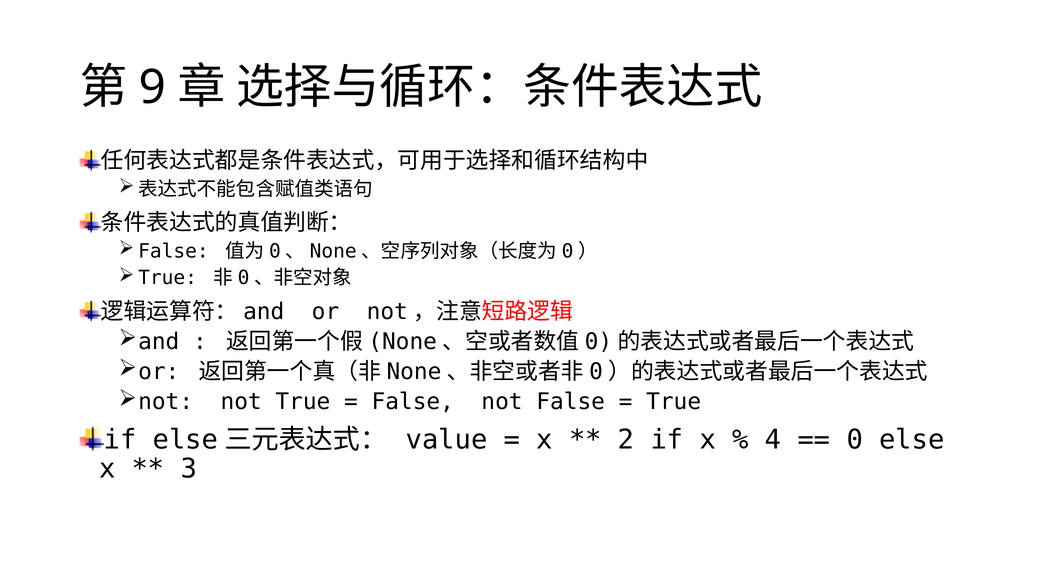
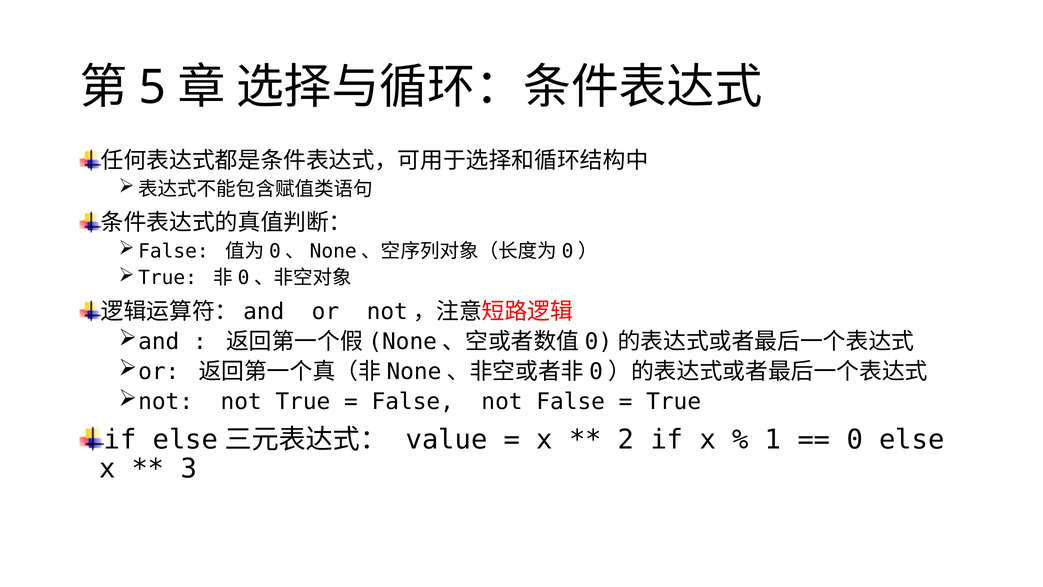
9: 9 -> 5
4: 4 -> 1
